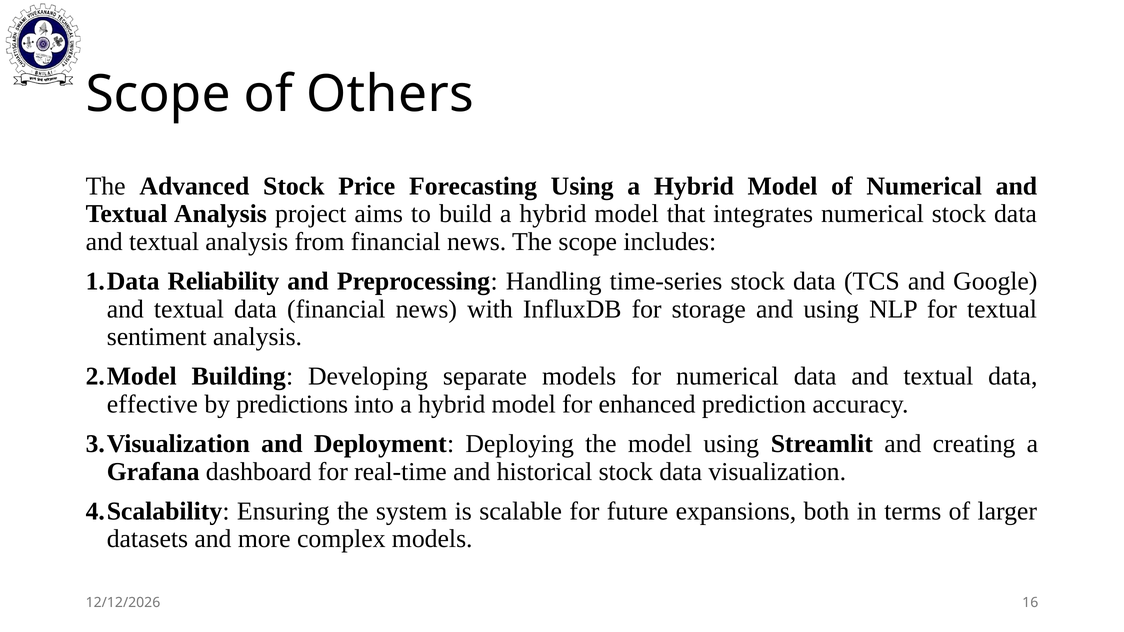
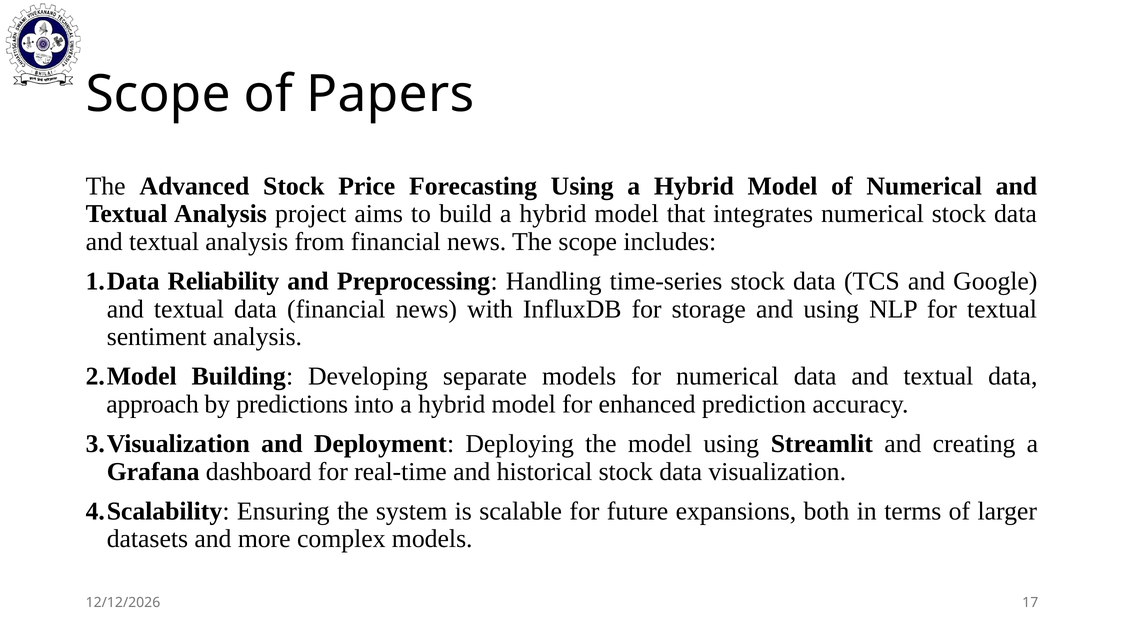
Others: Others -> Papers
effective: effective -> approach
16: 16 -> 17
